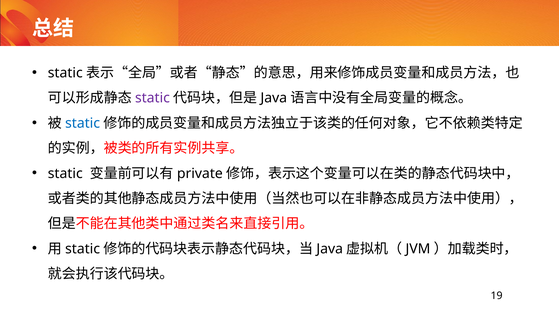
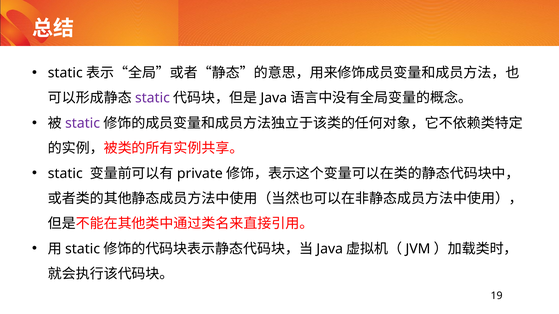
static at (83, 123) colour: blue -> purple
